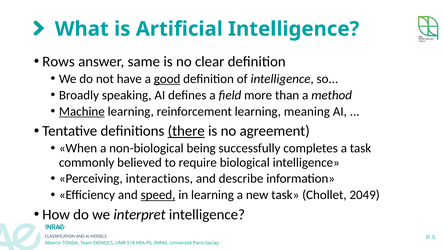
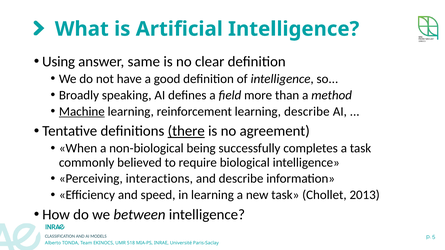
Rows: Rows -> Using
good underline: present -> none
learning meaning: meaning -> describe
speed underline: present -> none
2049: 2049 -> 2013
interpret: interpret -> between
